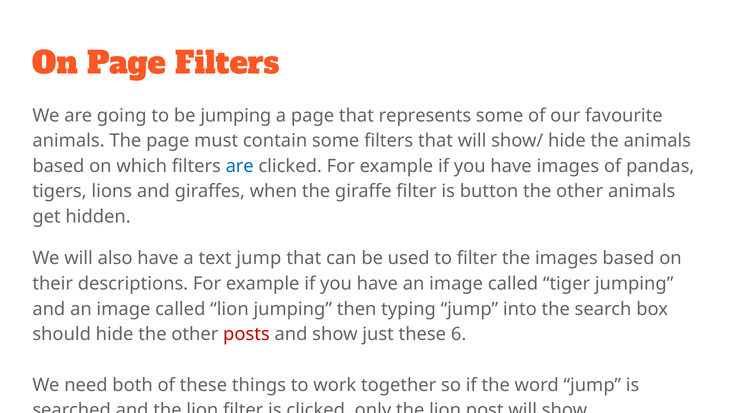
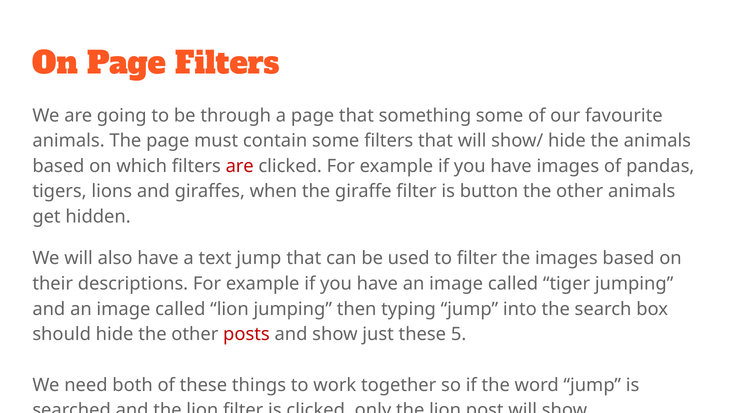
be jumping: jumping -> through
represents: represents -> something
are at (240, 166) colour: blue -> red
6: 6 -> 5
